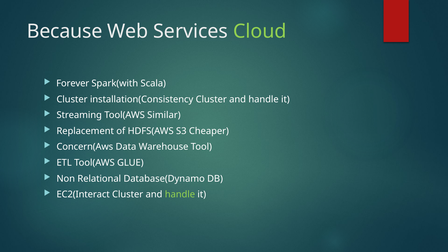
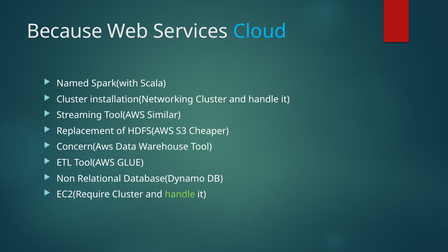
Cloud colour: light green -> light blue
Forever: Forever -> Named
installation(Consistency: installation(Consistency -> installation(Networking
EC2(Interact: EC2(Interact -> EC2(Require
